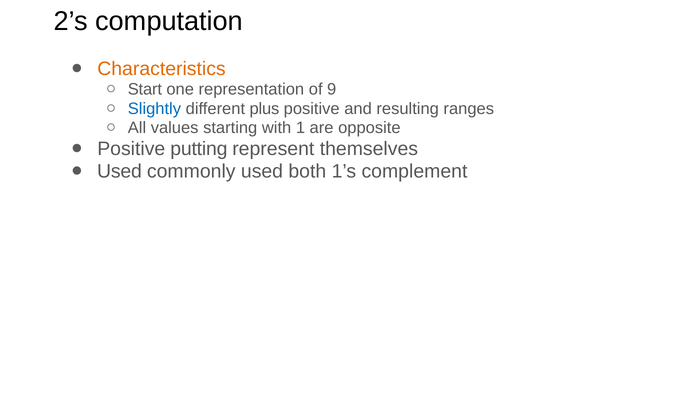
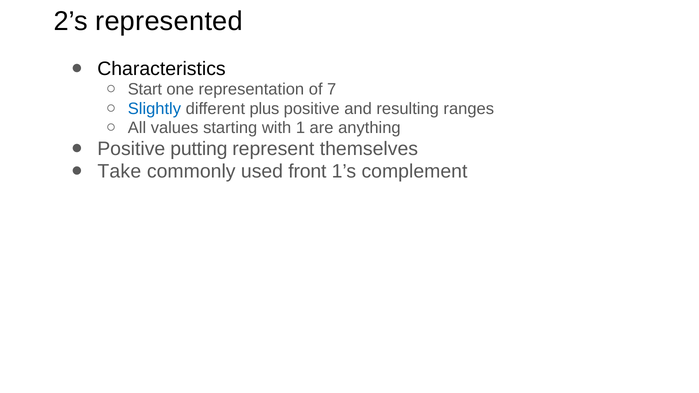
computation: computation -> represented
Characteristics colour: orange -> black
9: 9 -> 7
opposite: opposite -> anything
Used at (119, 171): Used -> Take
both: both -> front
